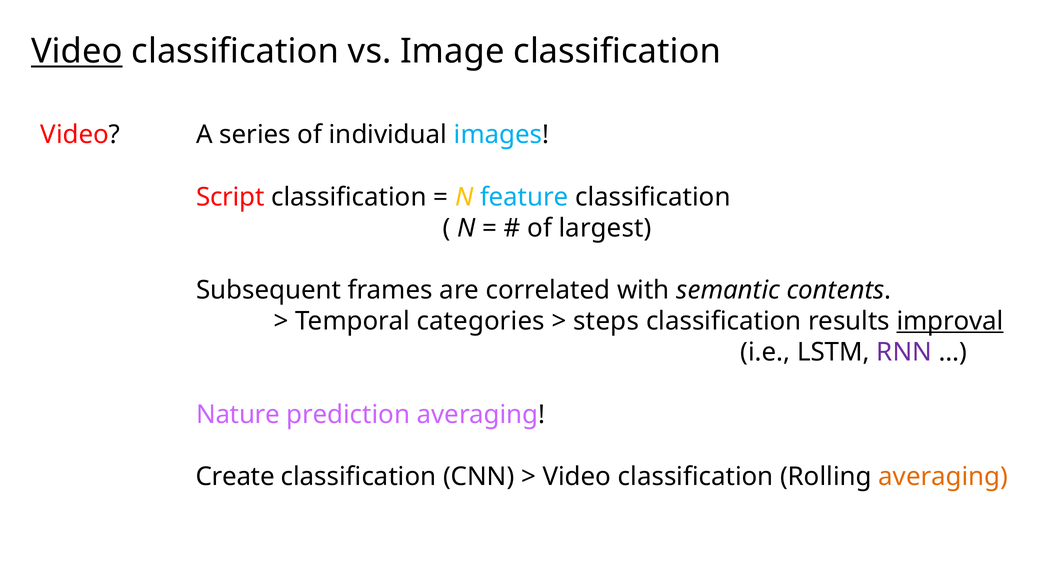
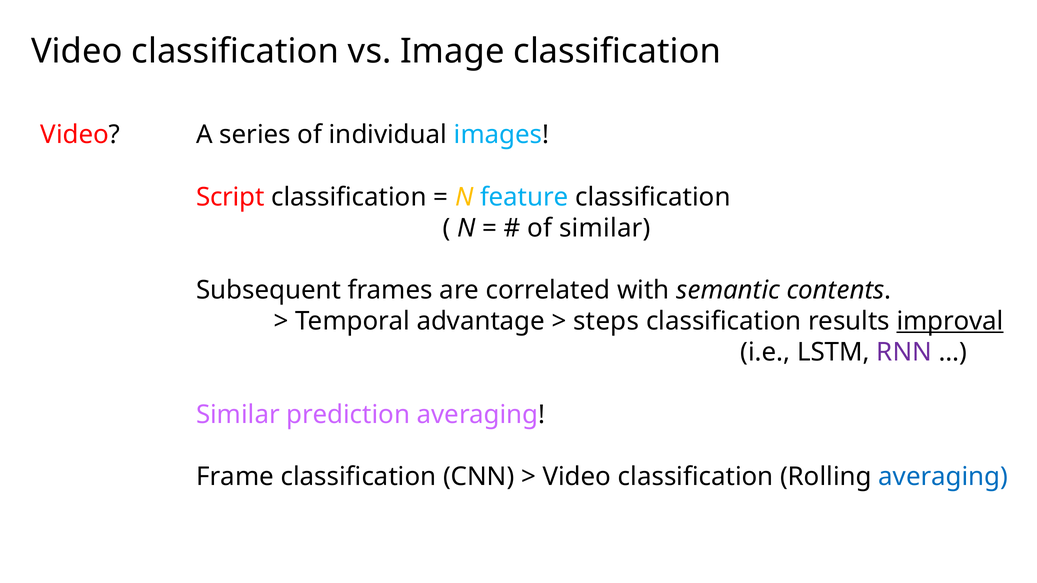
Video at (77, 52) underline: present -> none
of largest: largest -> similar
categories: categories -> advantage
Nature at (238, 415): Nature -> Similar
Create: Create -> Frame
averaging at (943, 477) colour: orange -> blue
